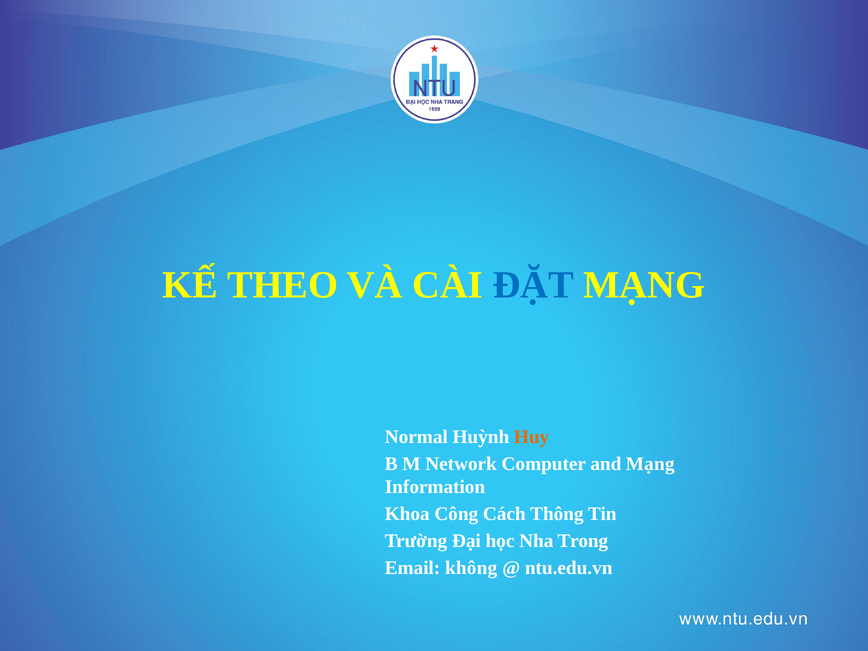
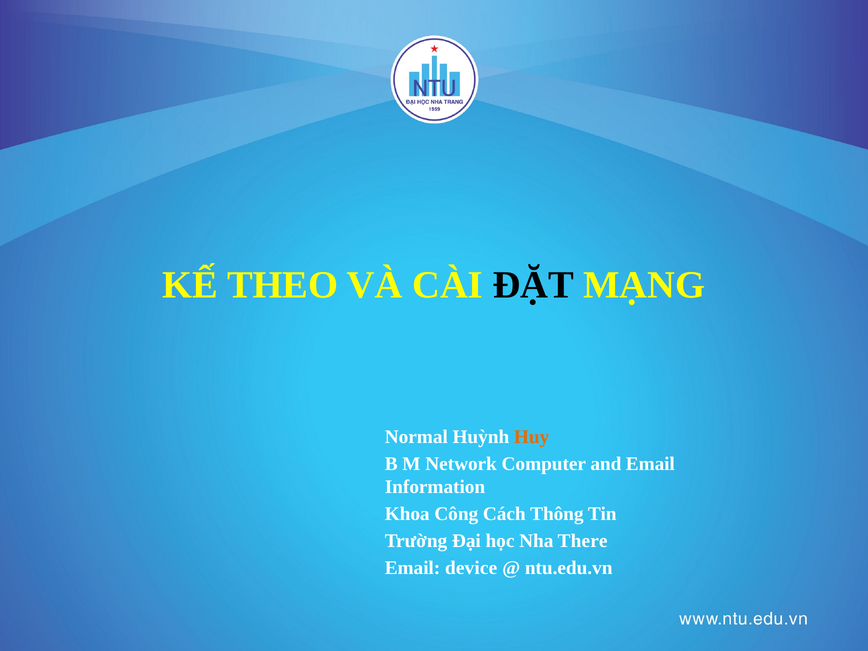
ĐẶT colour: blue -> black
and Mạng: Mạng -> Email
Trong: Trong -> There
không: không -> device
